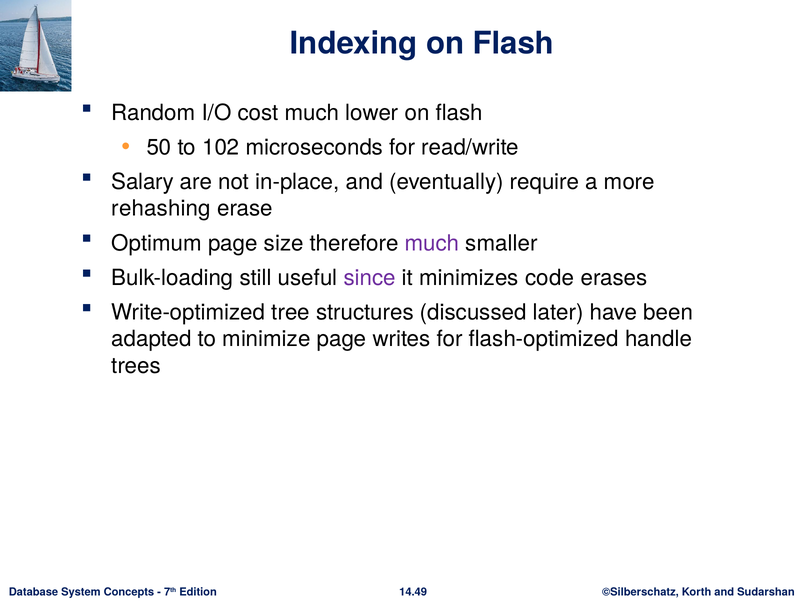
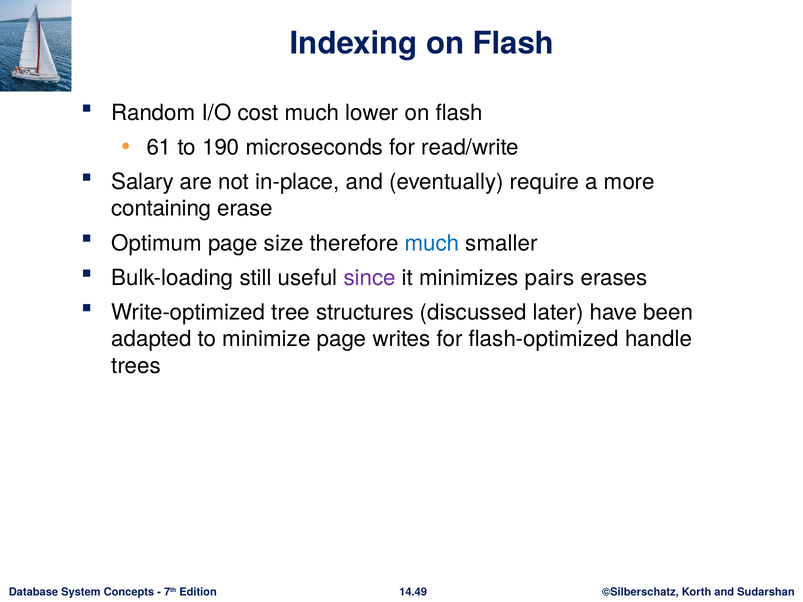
50: 50 -> 61
102: 102 -> 190
rehashing: rehashing -> containing
much at (432, 243) colour: purple -> blue
code: code -> pairs
